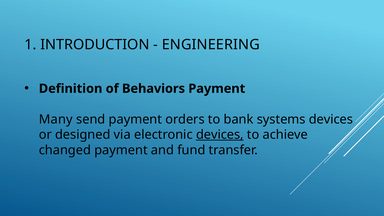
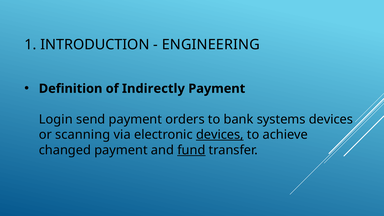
Behaviors: Behaviors -> Indirectly
Many: Many -> Login
designed: designed -> scanning
fund underline: none -> present
